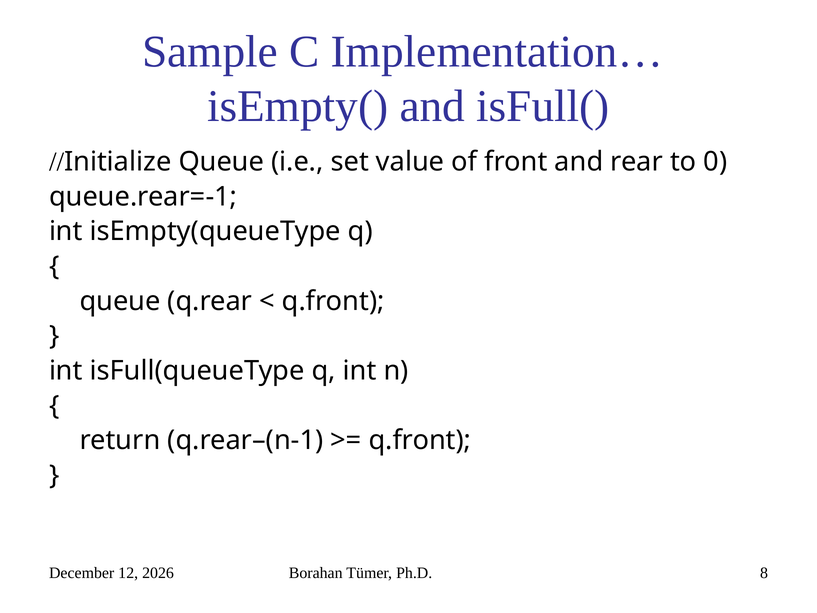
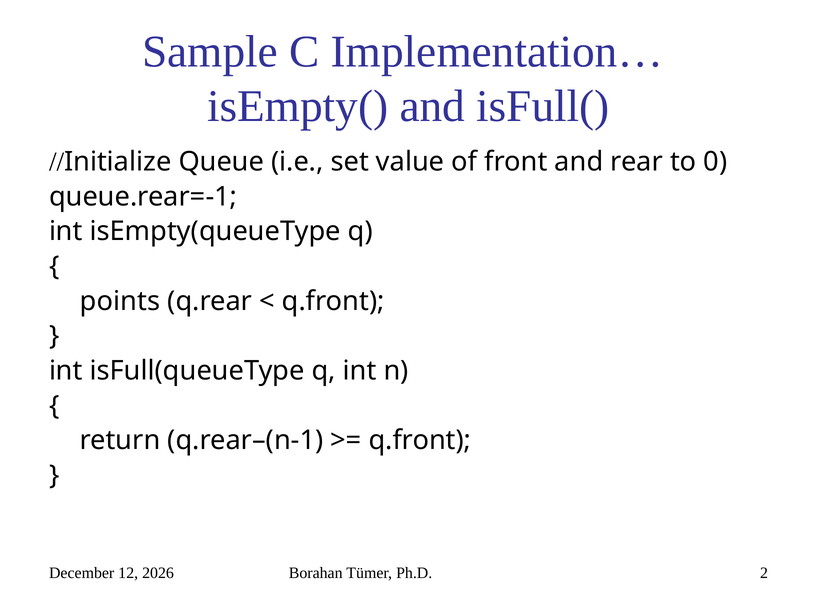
queue at (120, 301): queue -> points
8: 8 -> 2
